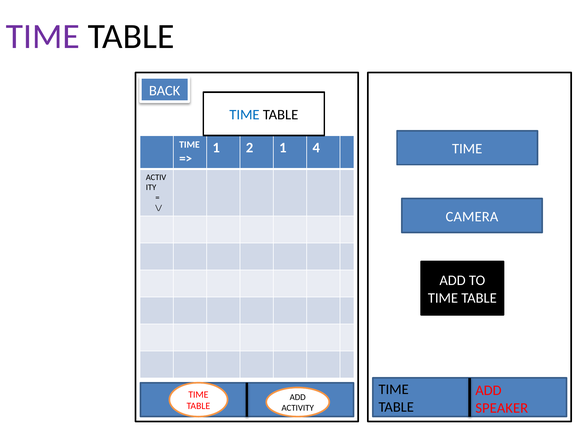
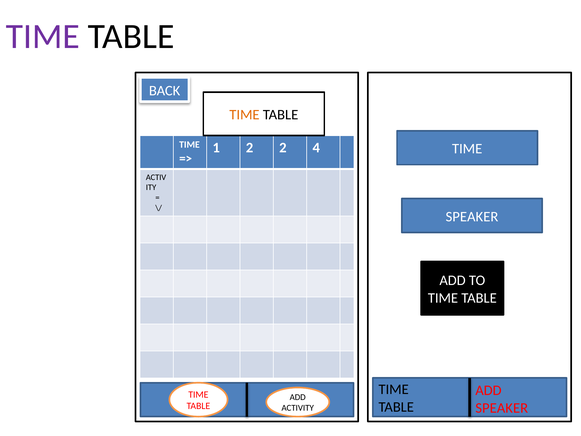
TIME at (244, 115) colour: blue -> orange
2 1: 1 -> 2
CAMERA at (472, 216): CAMERA -> SPEAKER
